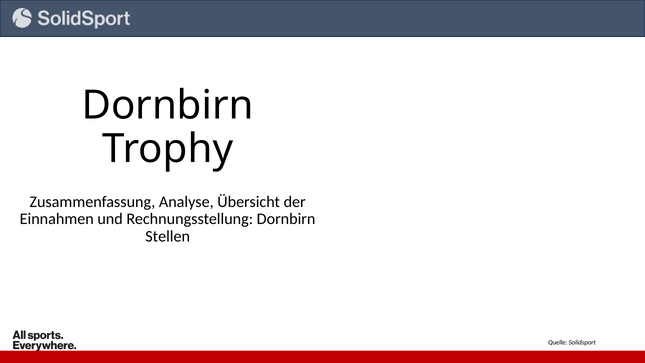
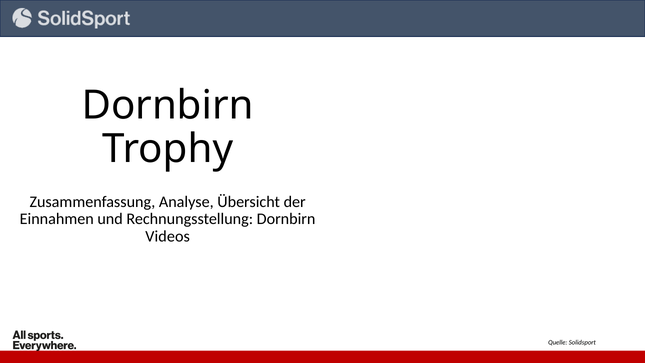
Stellen: Stellen -> Videos
